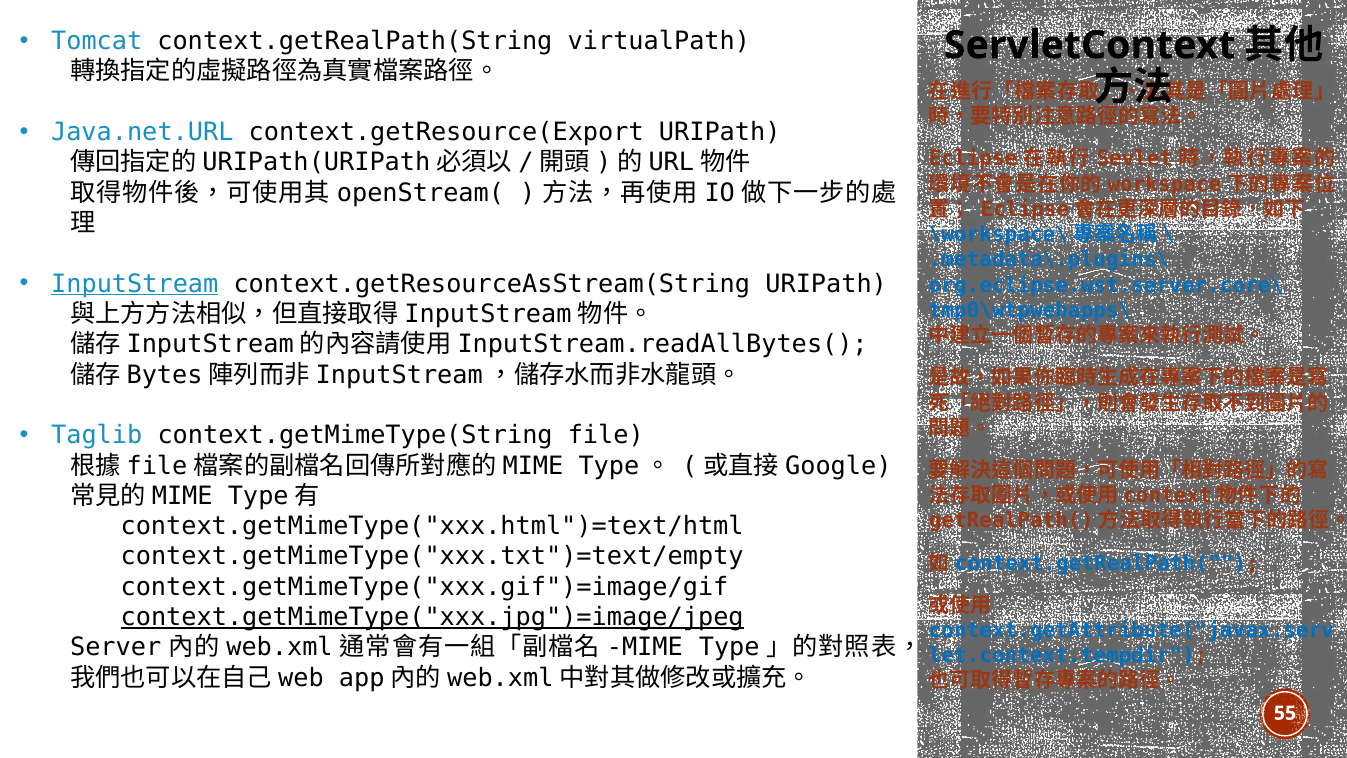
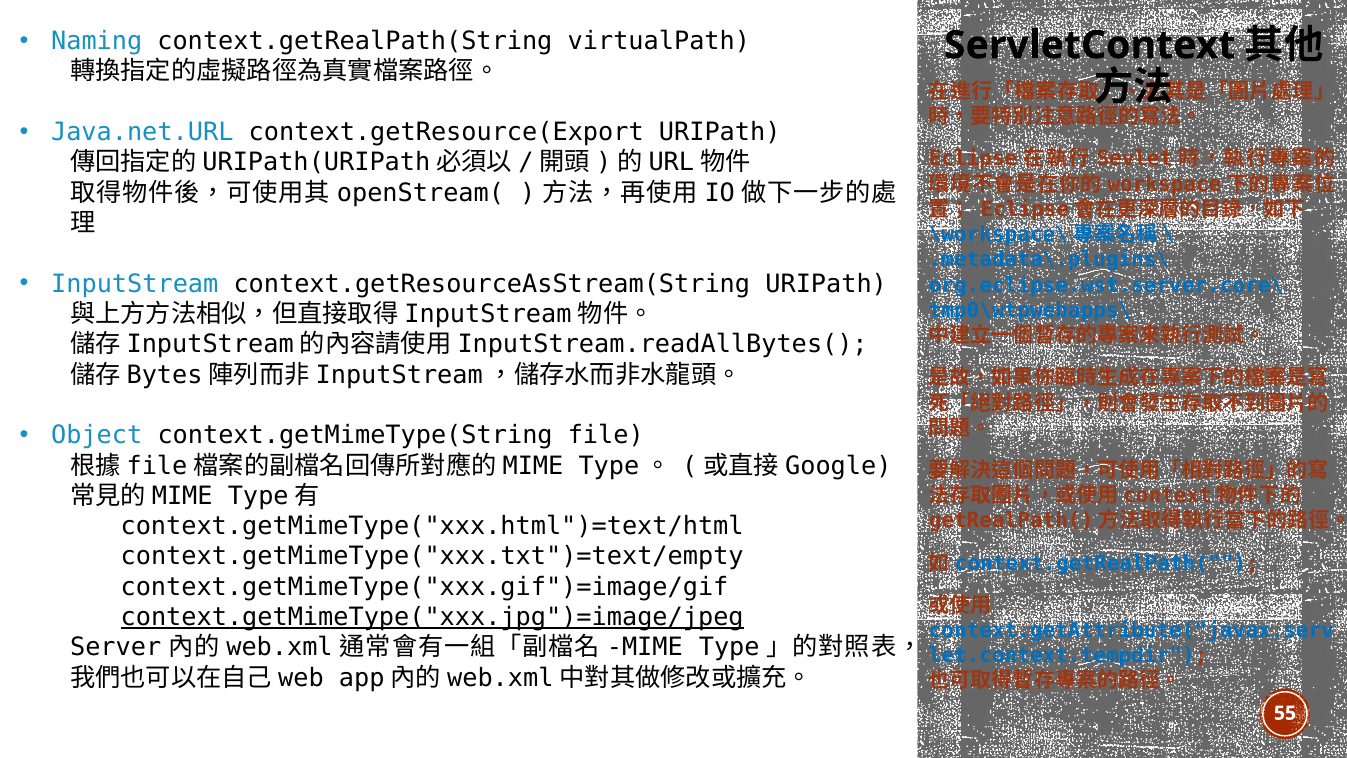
Tomcat: Tomcat -> Naming
InputStream underline: present -> none
Taglib: Taglib -> Object
